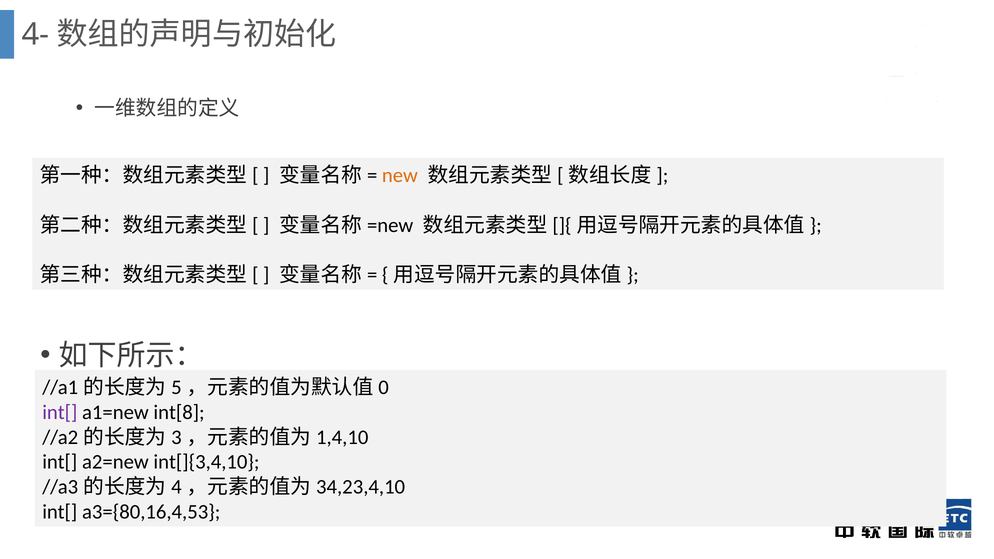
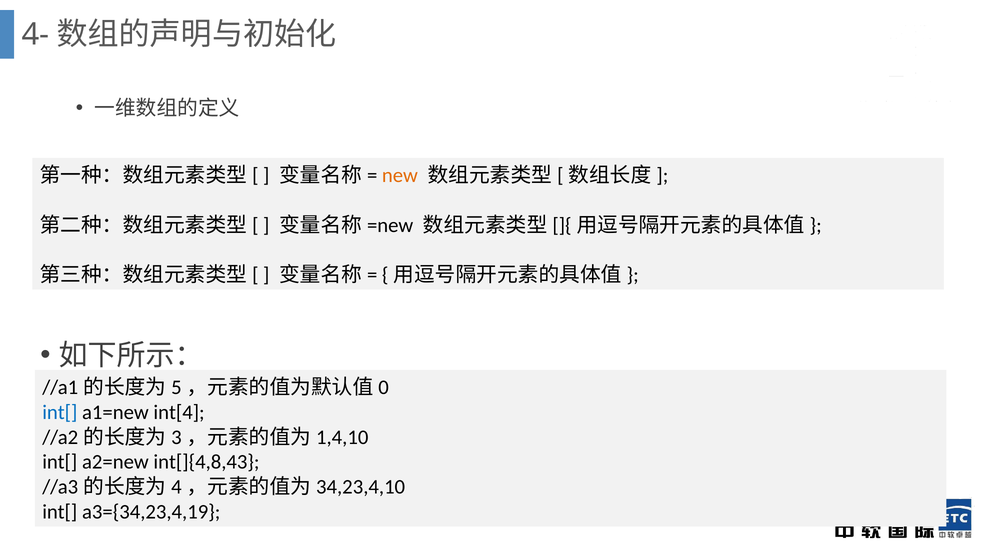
int[ at (60, 412) colour: purple -> blue
int[8: int[8 -> int[4
int[]{3,4,10: int[]{3,4,10 -> int[]{4,8,43
a3={80,16,4,53: a3={80,16,4,53 -> a3={34,23,4,19
